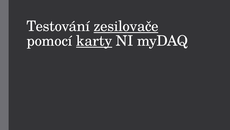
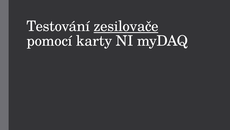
karty underline: present -> none
